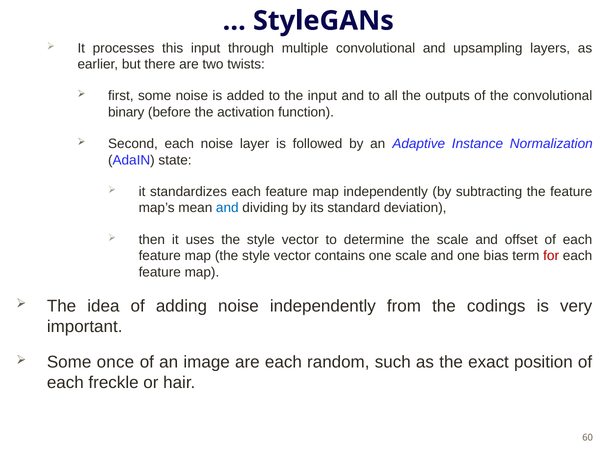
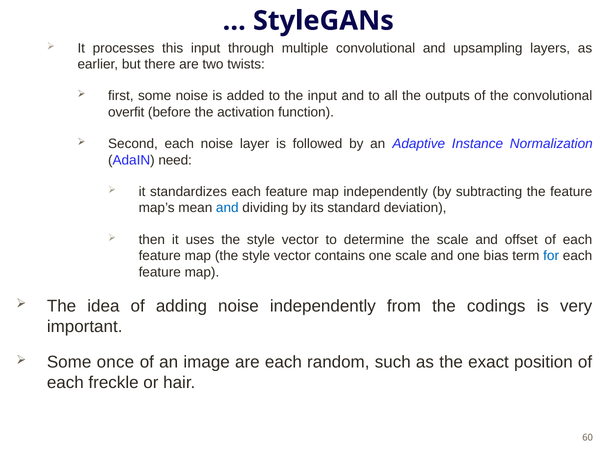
binary: binary -> overfit
state: state -> need
for colour: red -> blue
